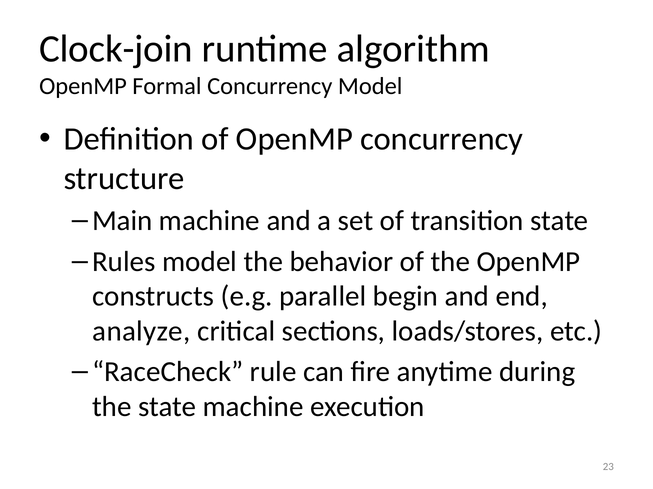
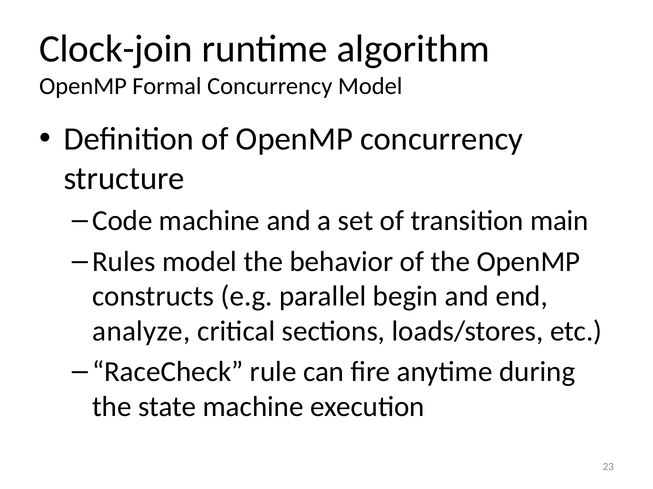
Main: Main -> Code
transition state: state -> main
